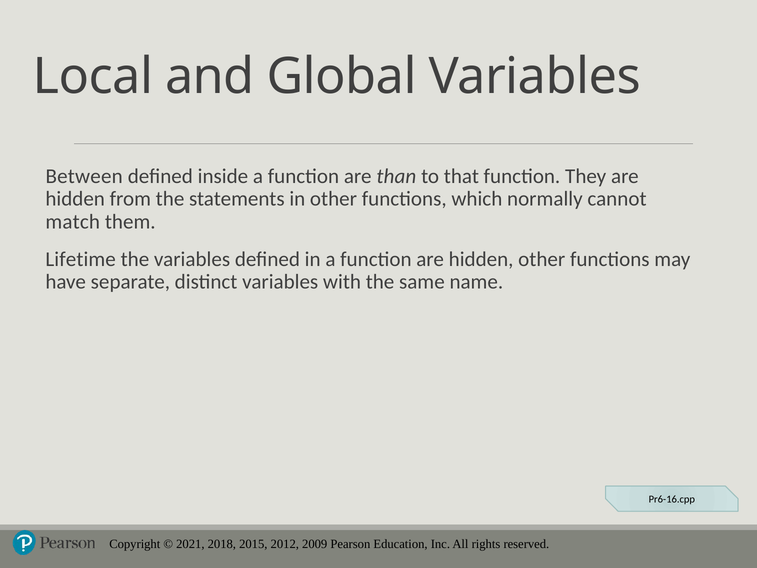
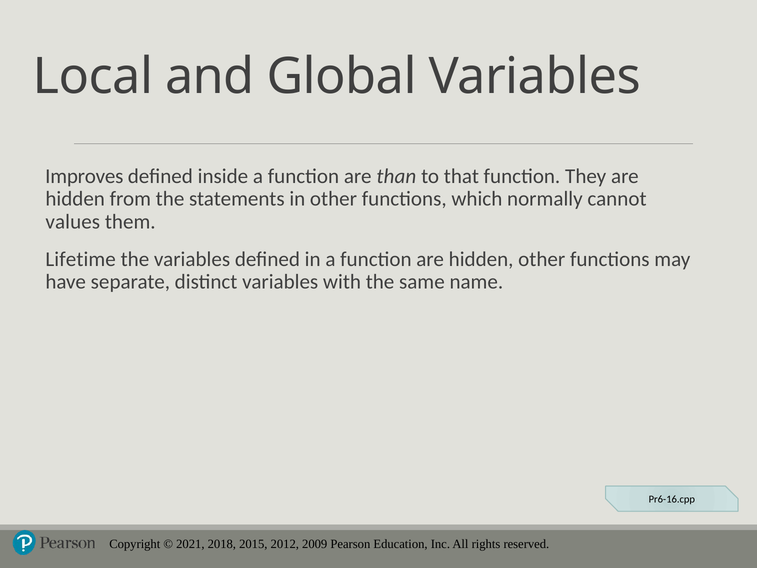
Between: Between -> Improves
match: match -> values
